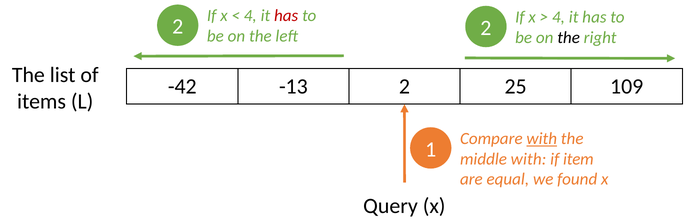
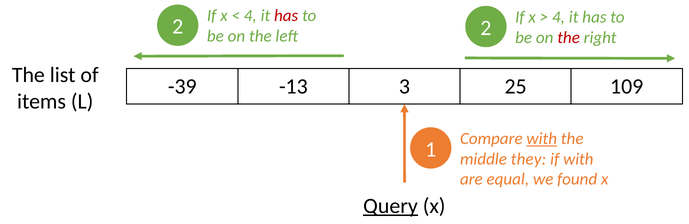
the at (569, 37) colour: black -> red
-42: -42 -> -39
-13 2: 2 -> 3
middle with: with -> they
if item: item -> with
Query underline: none -> present
